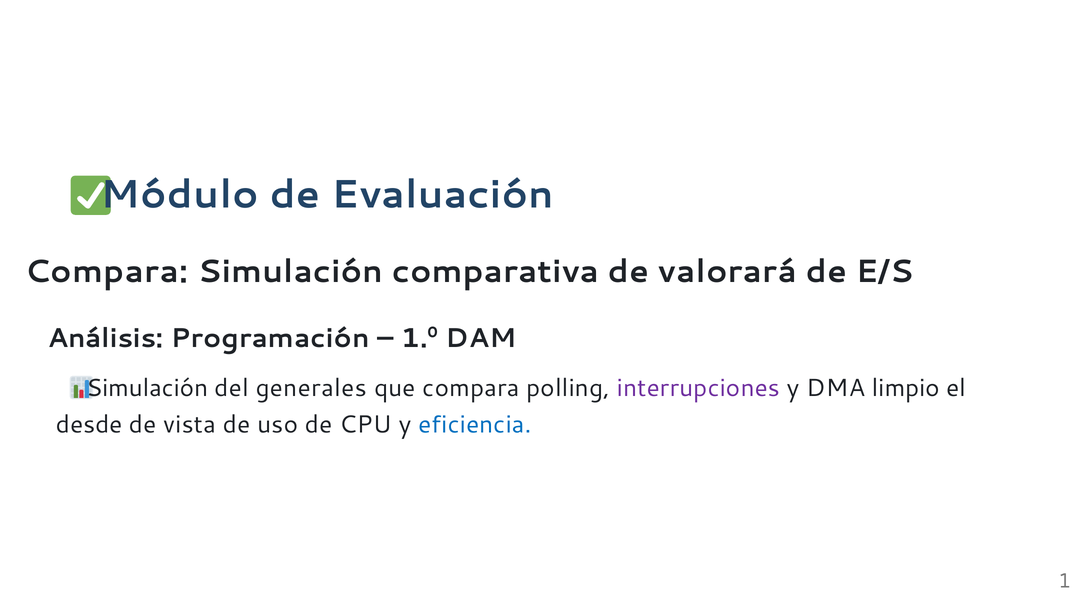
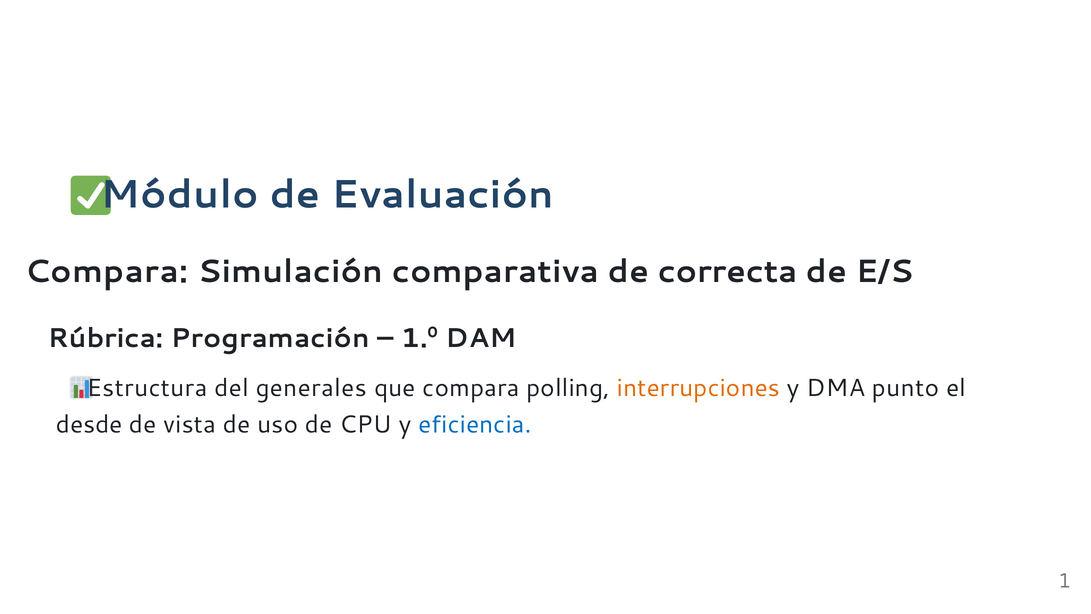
valorará: valorará -> correcta
Análisis: Análisis -> Rúbrica
Simulación at (147, 388): Simulación -> Estructura
interrupciones colour: purple -> orange
limpio: limpio -> punto
